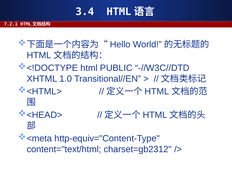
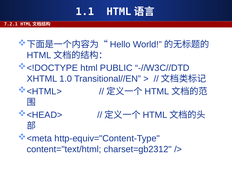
3.4: 3.4 -> 1.1
